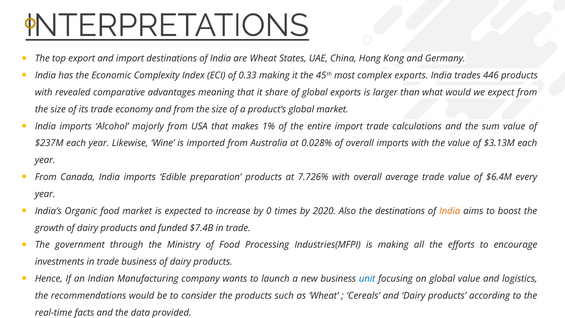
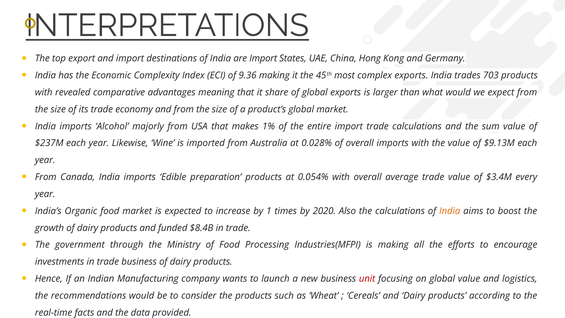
are Wheat: Wheat -> Import
0.33: 0.33 -> 9.36
446: 446 -> 703
$3.13M: $3.13M -> $9.13M
7.726%: 7.726% -> 0.054%
$6.4M: $6.4M -> $3.4M
0: 0 -> 1
the destinations: destinations -> calculations
$7.4B: $7.4B -> $8.4B
unit colour: blue -> red
